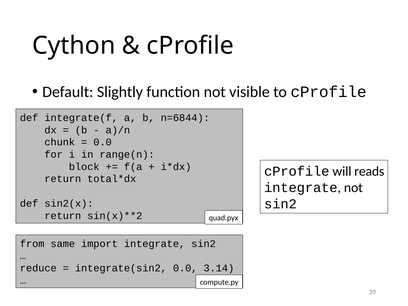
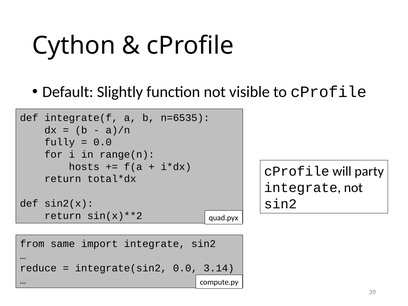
n=6844: n=6844 -> n=6535
chunk: chunk -> fully
block: block -> hosts
reads: reads -> party
